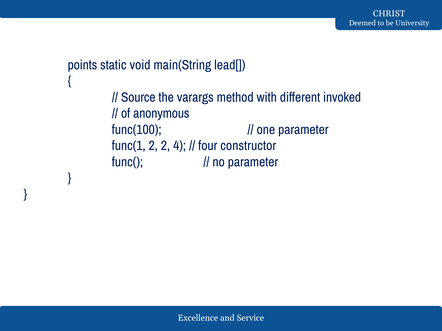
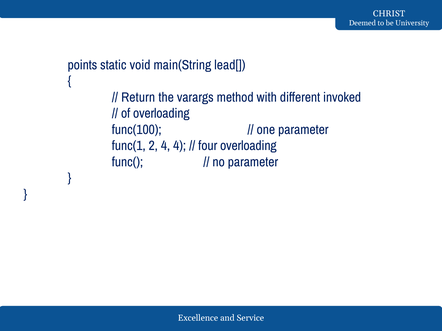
Source: Source -> Return
of anonymous: anonymous -> overloading
2 2: 2 -> 4
four constructor: constructor -> overloading
